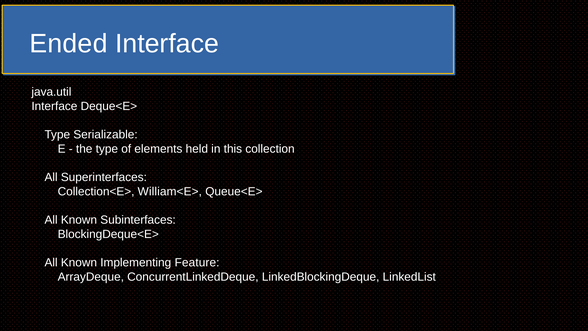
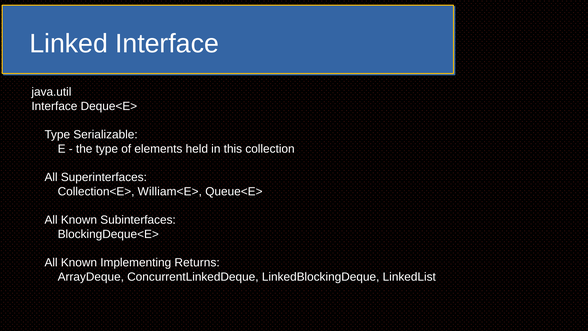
Ended: Ended -> Linked
Feature: Feature -> Returns
